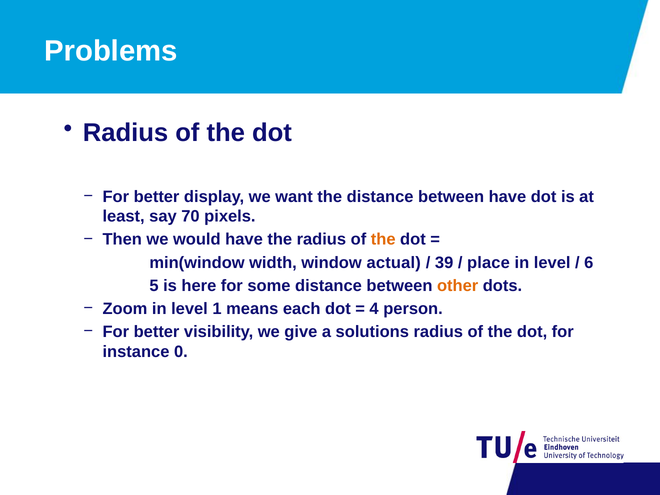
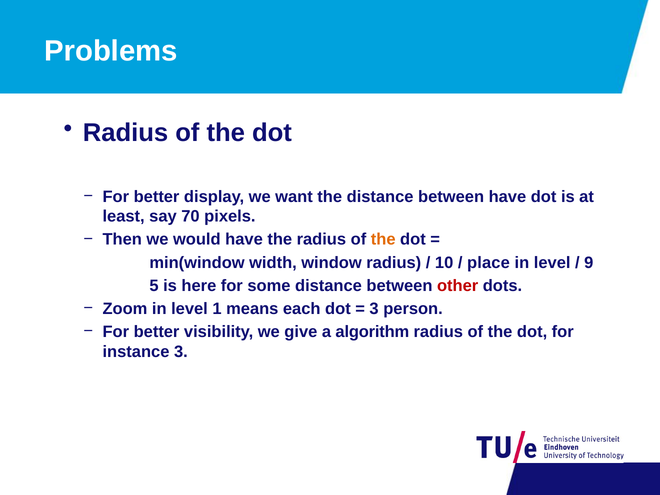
window actual: actual -> radius
39: 39 -> 10
6: 6 -> 9
other colour: orange -> red
4 at (374, 309): 4 -> 3
solutions: solutions -> algorithm
instance 0: 0 -> 3
